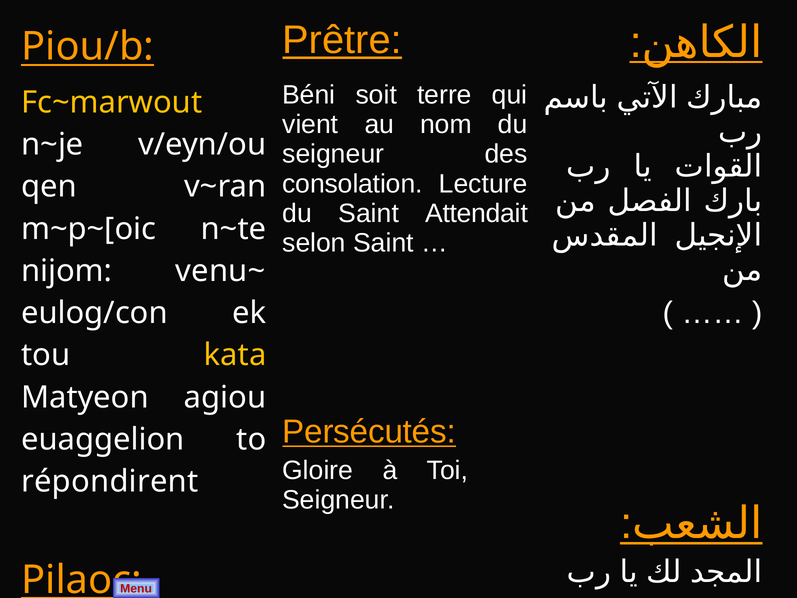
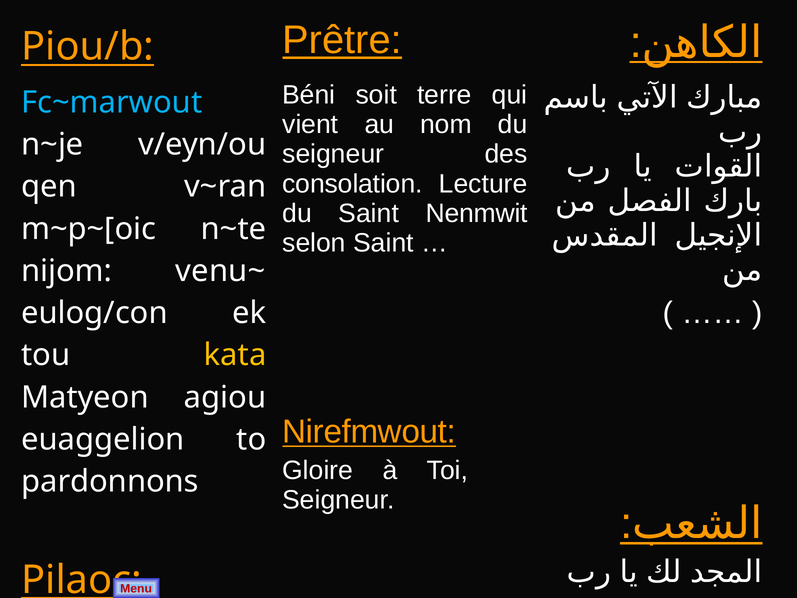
Fc~marwout colour: yellow -> light blue
Attendait: Attendait -> Nenmwit
Persécutés: Persécutés -> Nirefmwout
répondirent: répondirent -> pardonnons
